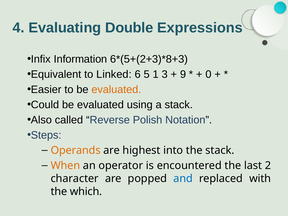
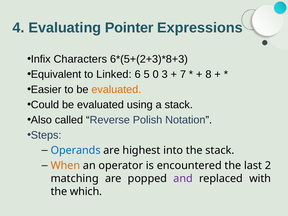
Double: Double -> Pointer
Information: Information -> Characters
1: 1 -> 0
9: 9 -> 7
0: 0 -> 8
Operands colour: orange -> blue
character: character -> matching
and colour: blue -> purple
